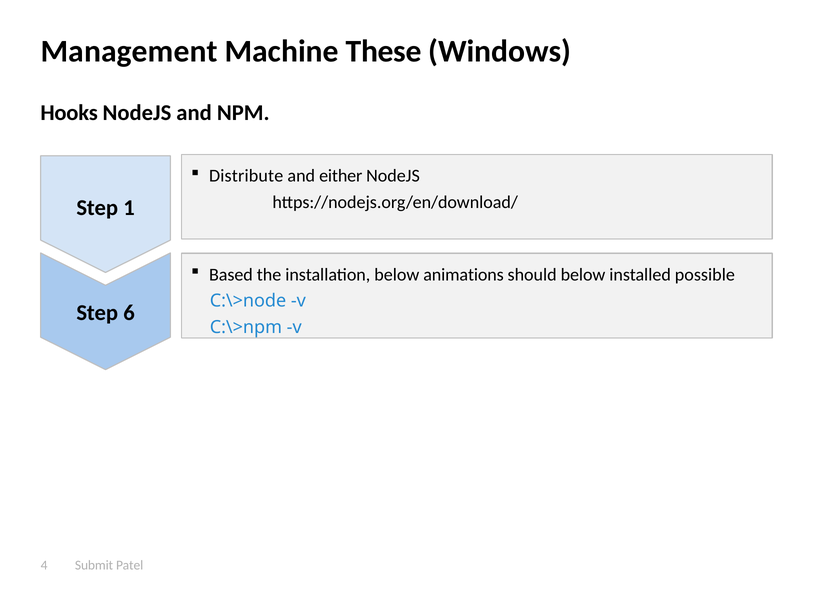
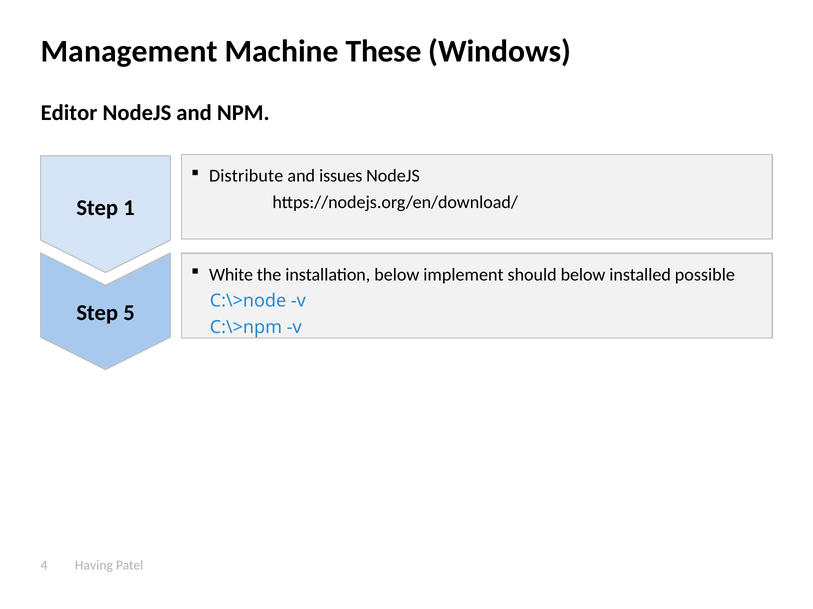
Hooks: Hooks -> Editor
either: either -> issues
Based: Based -> White
animations: animations -> implement
6: 6 -> 5
Submit: Submit -> Having
